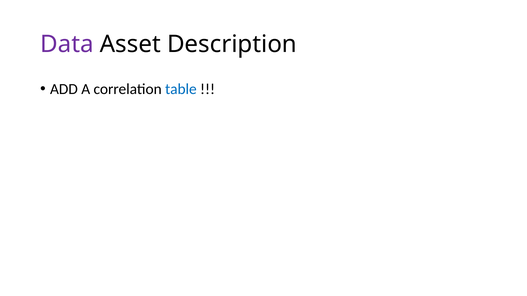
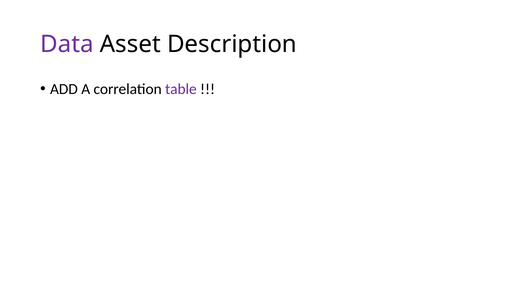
table colour: blue -> purple
